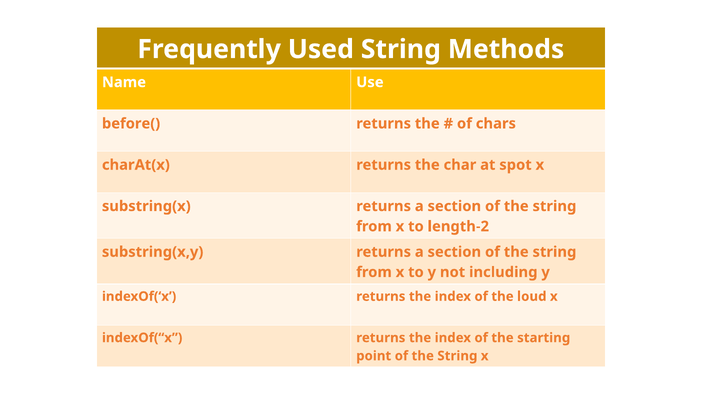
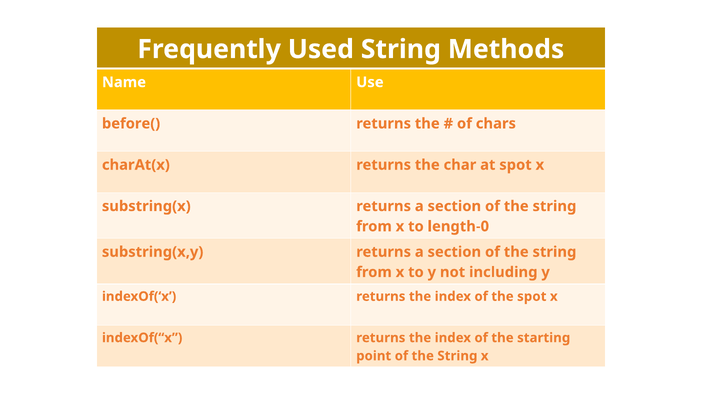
length-2: length-2 -> length-0
the loud: loud -> spot
